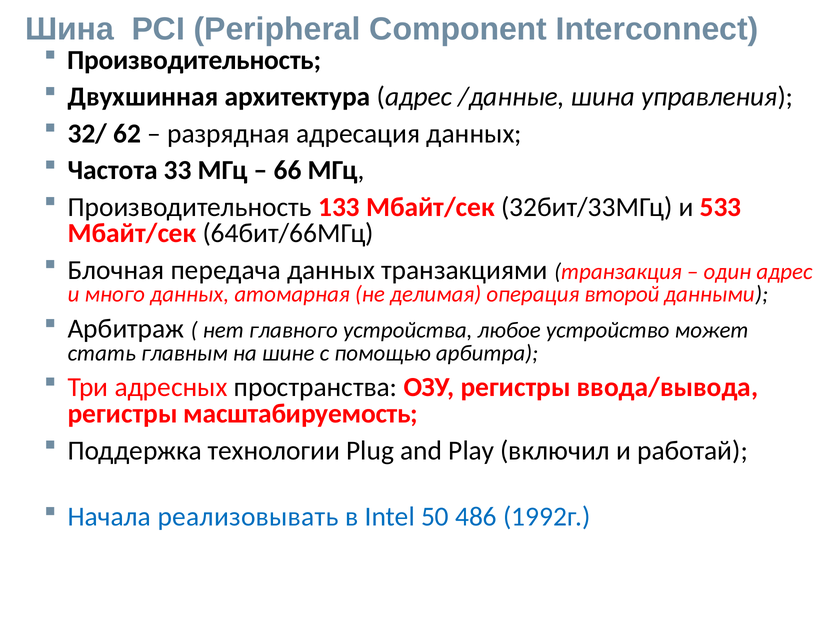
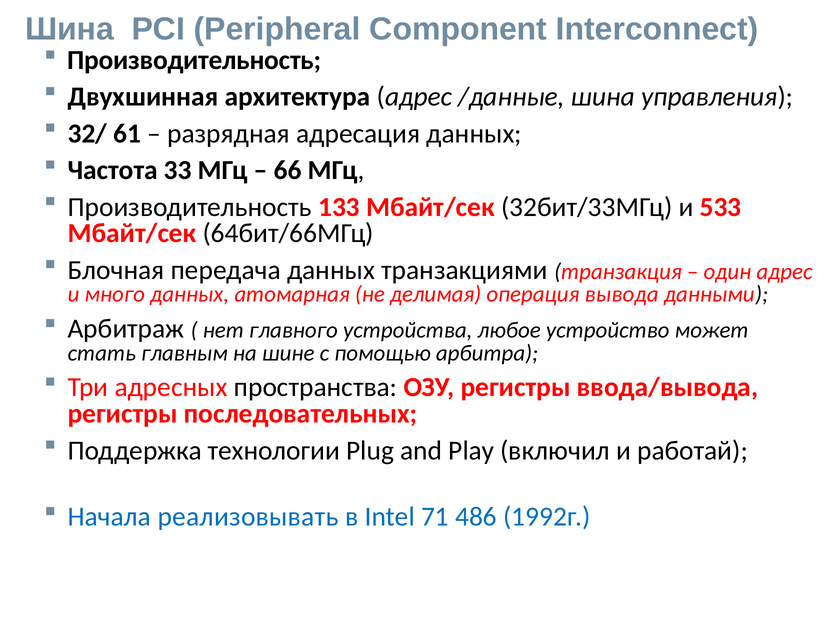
62: 62 -> 61
второй: второй -> вывода
масштабируемость: масштабируемость -> последовательных
50: 50 -> 71
